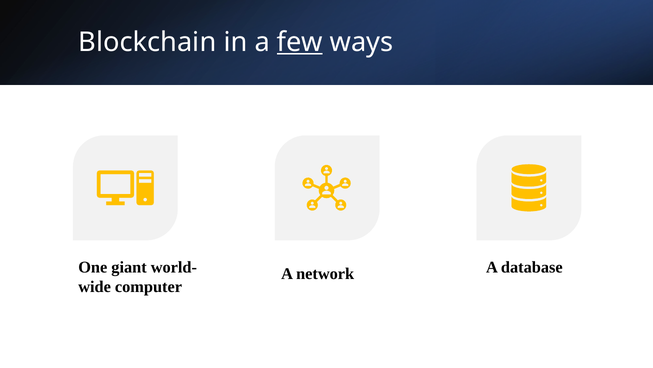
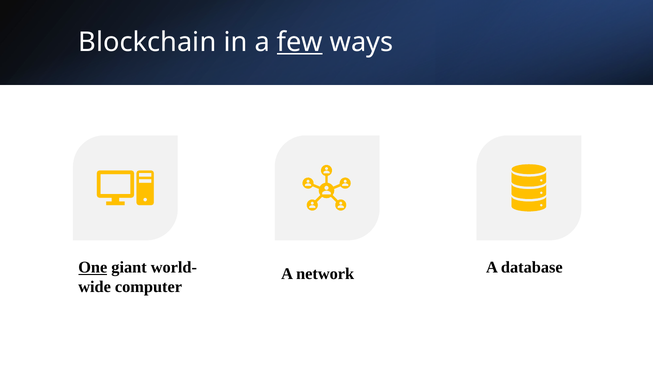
One underline: none -> present
